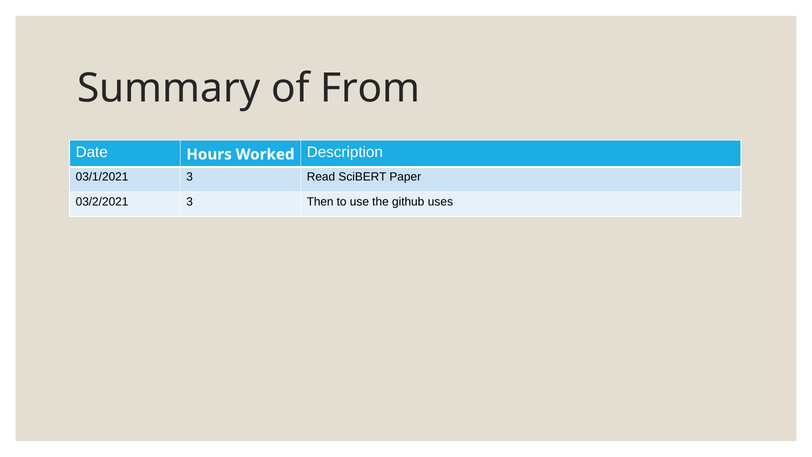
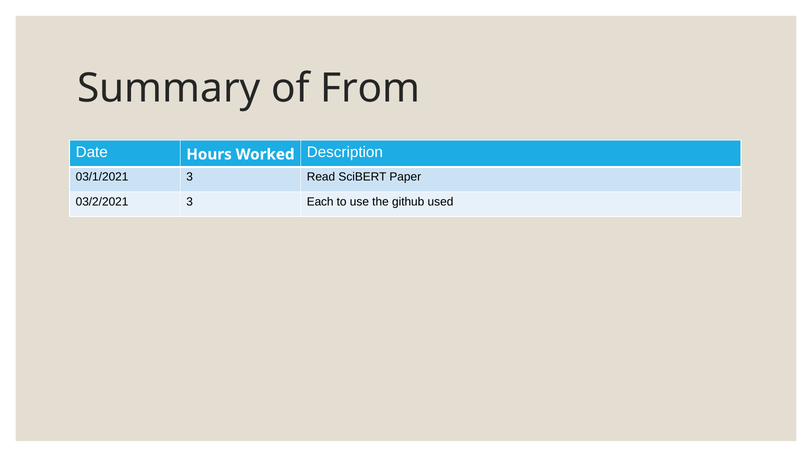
Then: Then -> Each
uses: uses -> used
